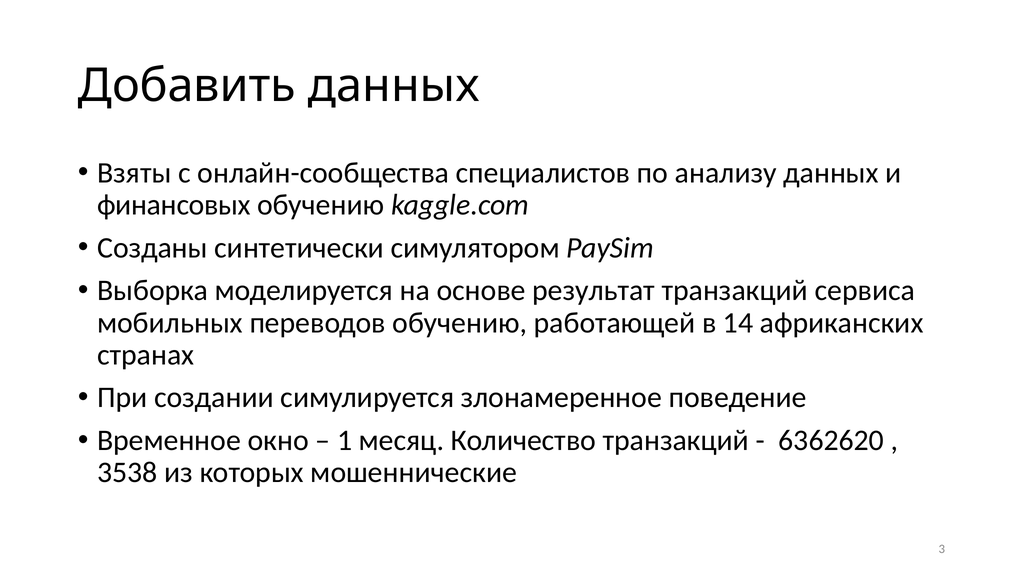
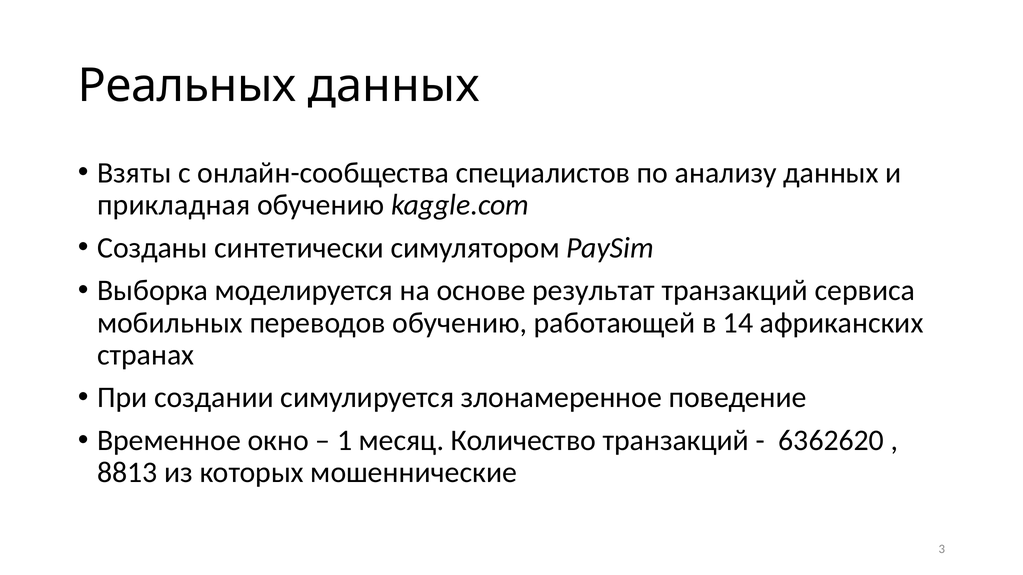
Добавить: Добавить -> Реальных
финансовых: финансовых -> прикладная
3538: 3538 -> 8813
